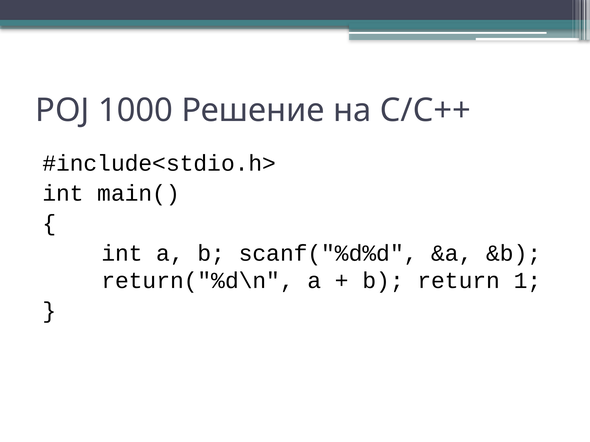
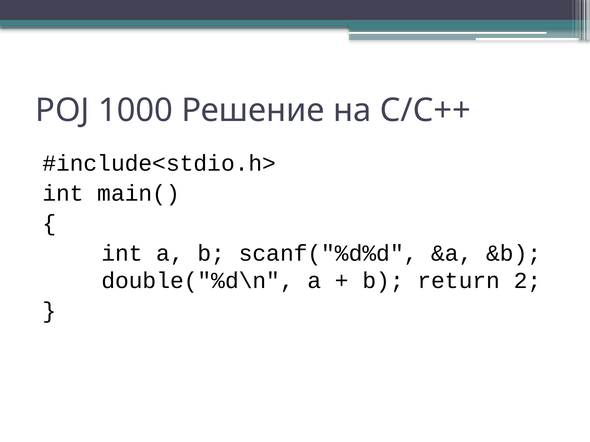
return("%d\n: return("%d\n -> double("%d\n
1: 1 -> 2
